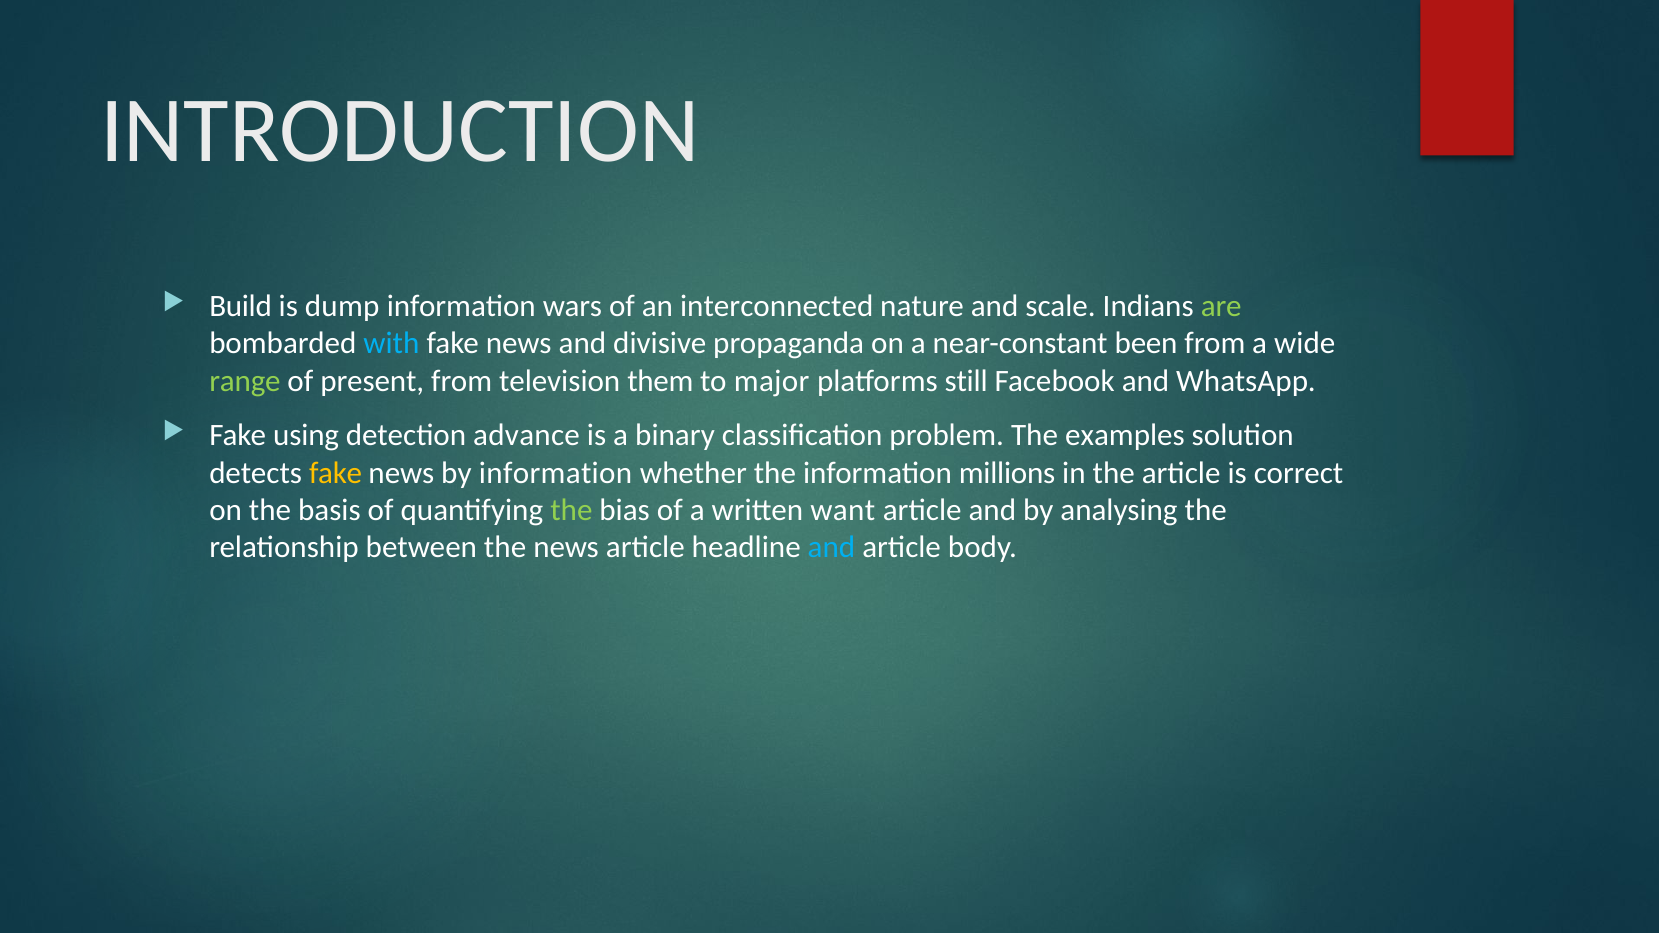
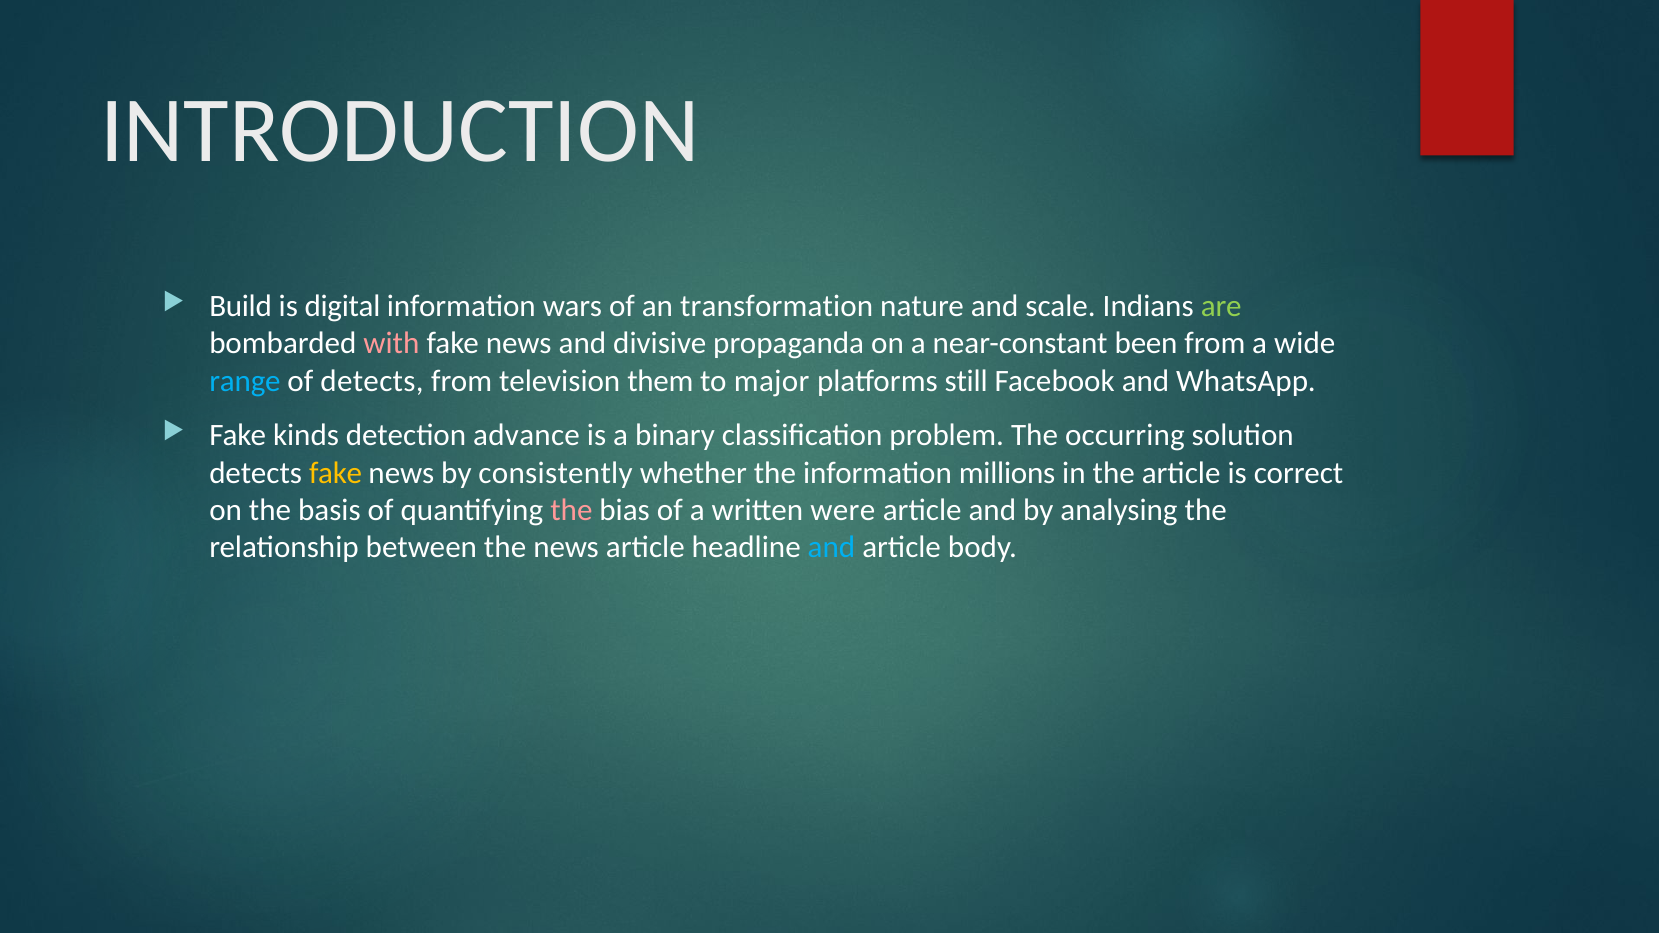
dump: dump -> digital
interconnected: interconnected -> transformation
with colour: light blue -> pink
range colour: light green -> light blue
of present: present -> detects
using: using -> kinds
examples: examples -> occurring
by information: information -> consistently
the at (571, 510) colour: light green -> pink
want: want -> were
